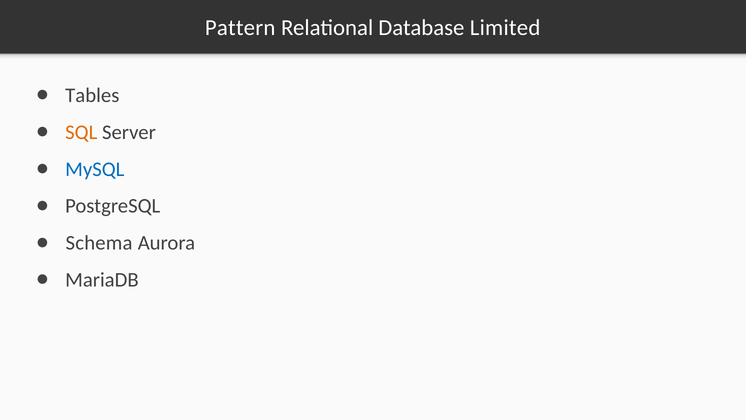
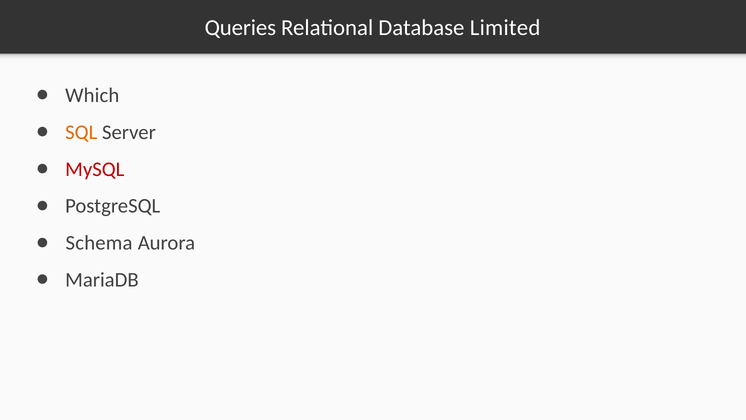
Pattern: Pattern -> Queries
Tables: Tables -> Which
MySQL colour: blue -> red
